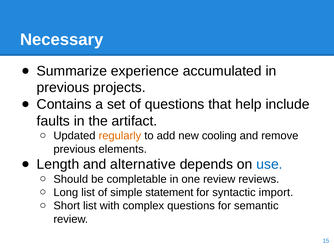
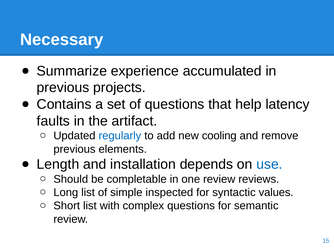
include: include -> latency
regularly colour: orange -> blue
alternative: alternative -> installation
statement: statement -> inspected
import: import -> values
